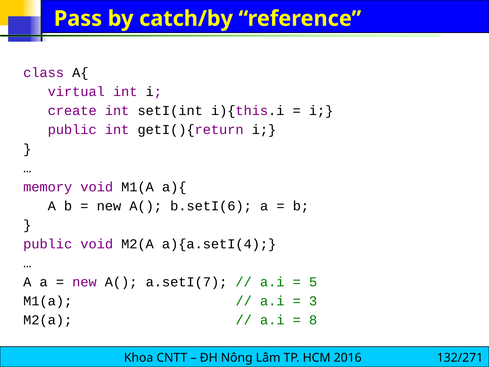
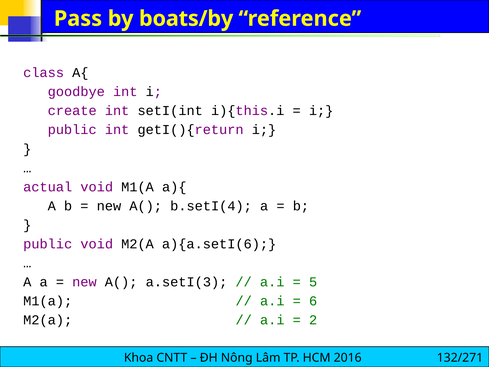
catch/by: catch/by -> boats/by
virtual: virtual -> goodbye
memory: memory -> actual
b.setI(6: b.setI(6 -> b.setI(4
a){a.setI(4: a){a.setI(4 -> a){a.setI(6
a.setI(7: a.setI(7 -> a.setI(3
3: 3 -> 6
8: 8 -> 2
